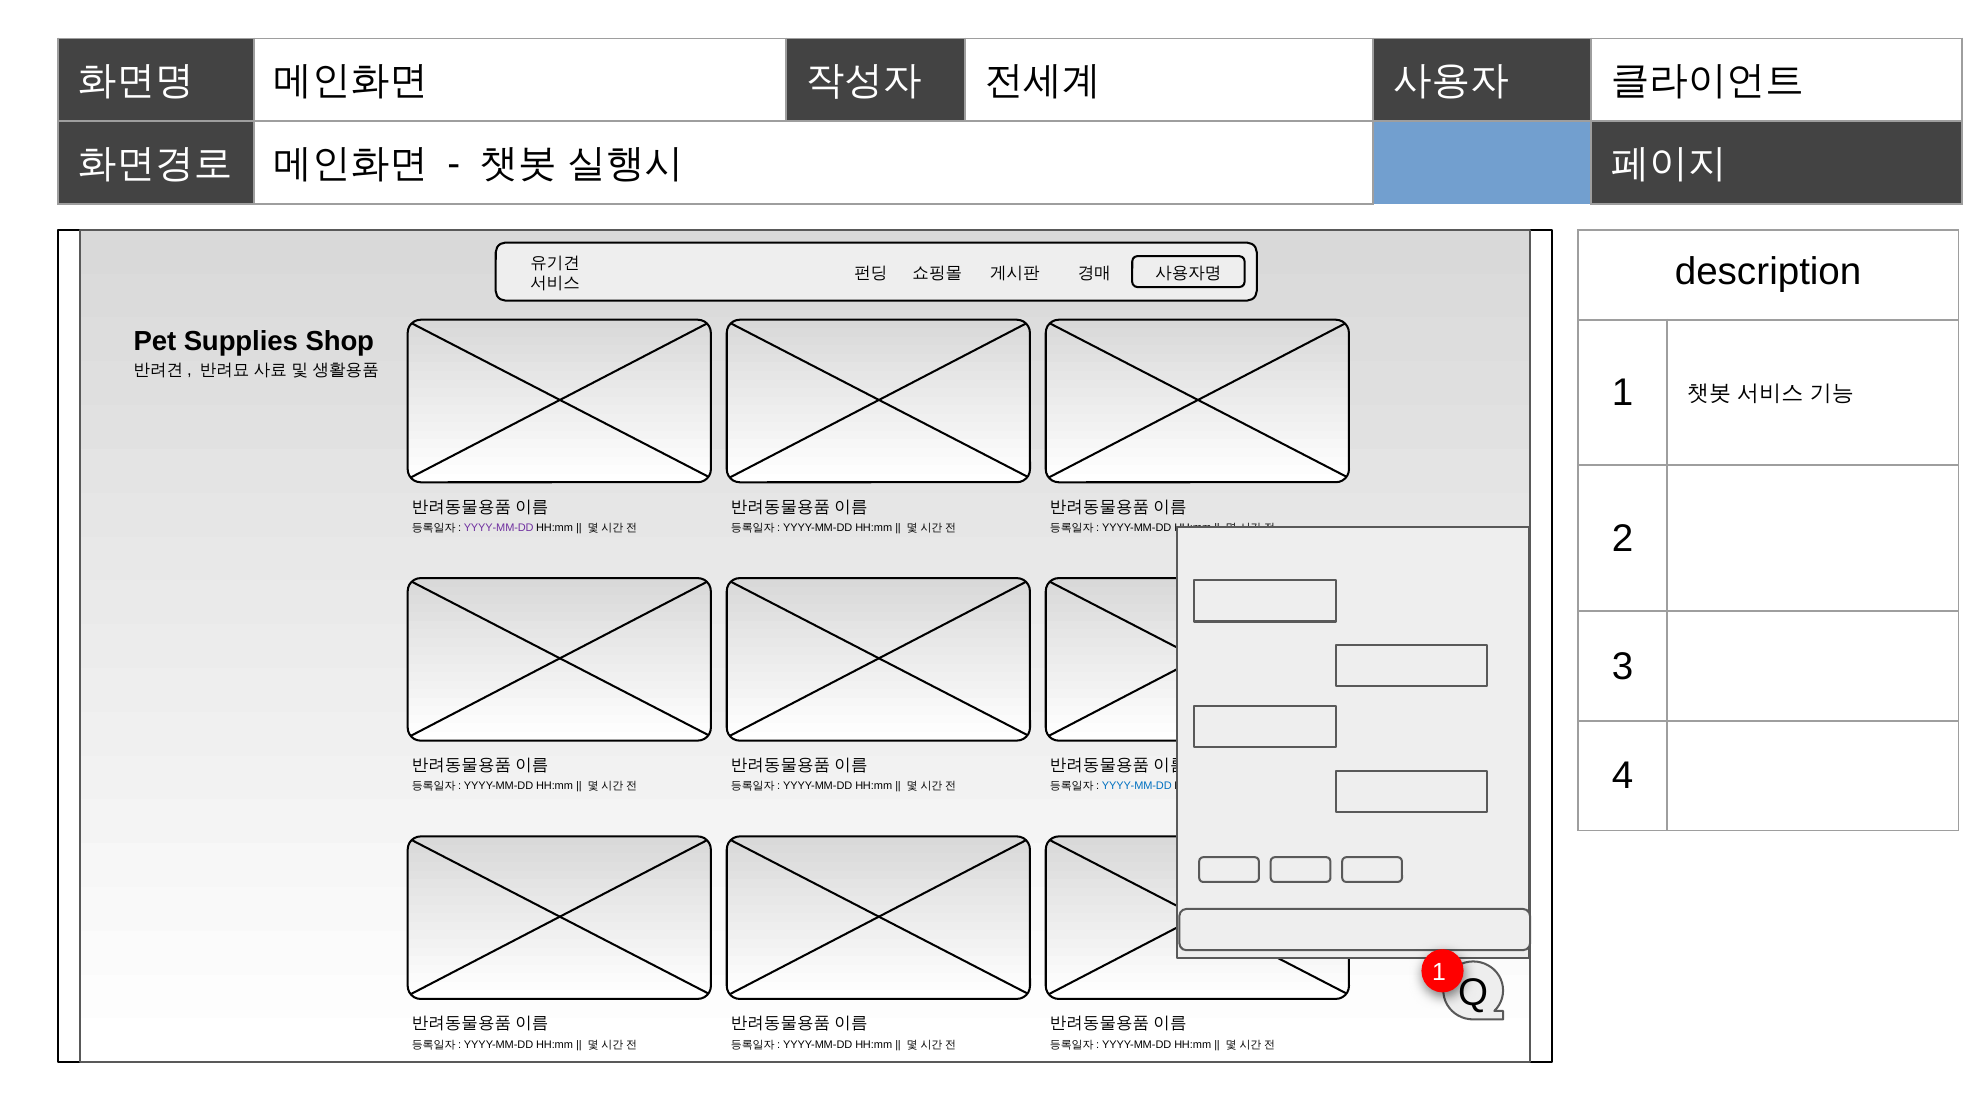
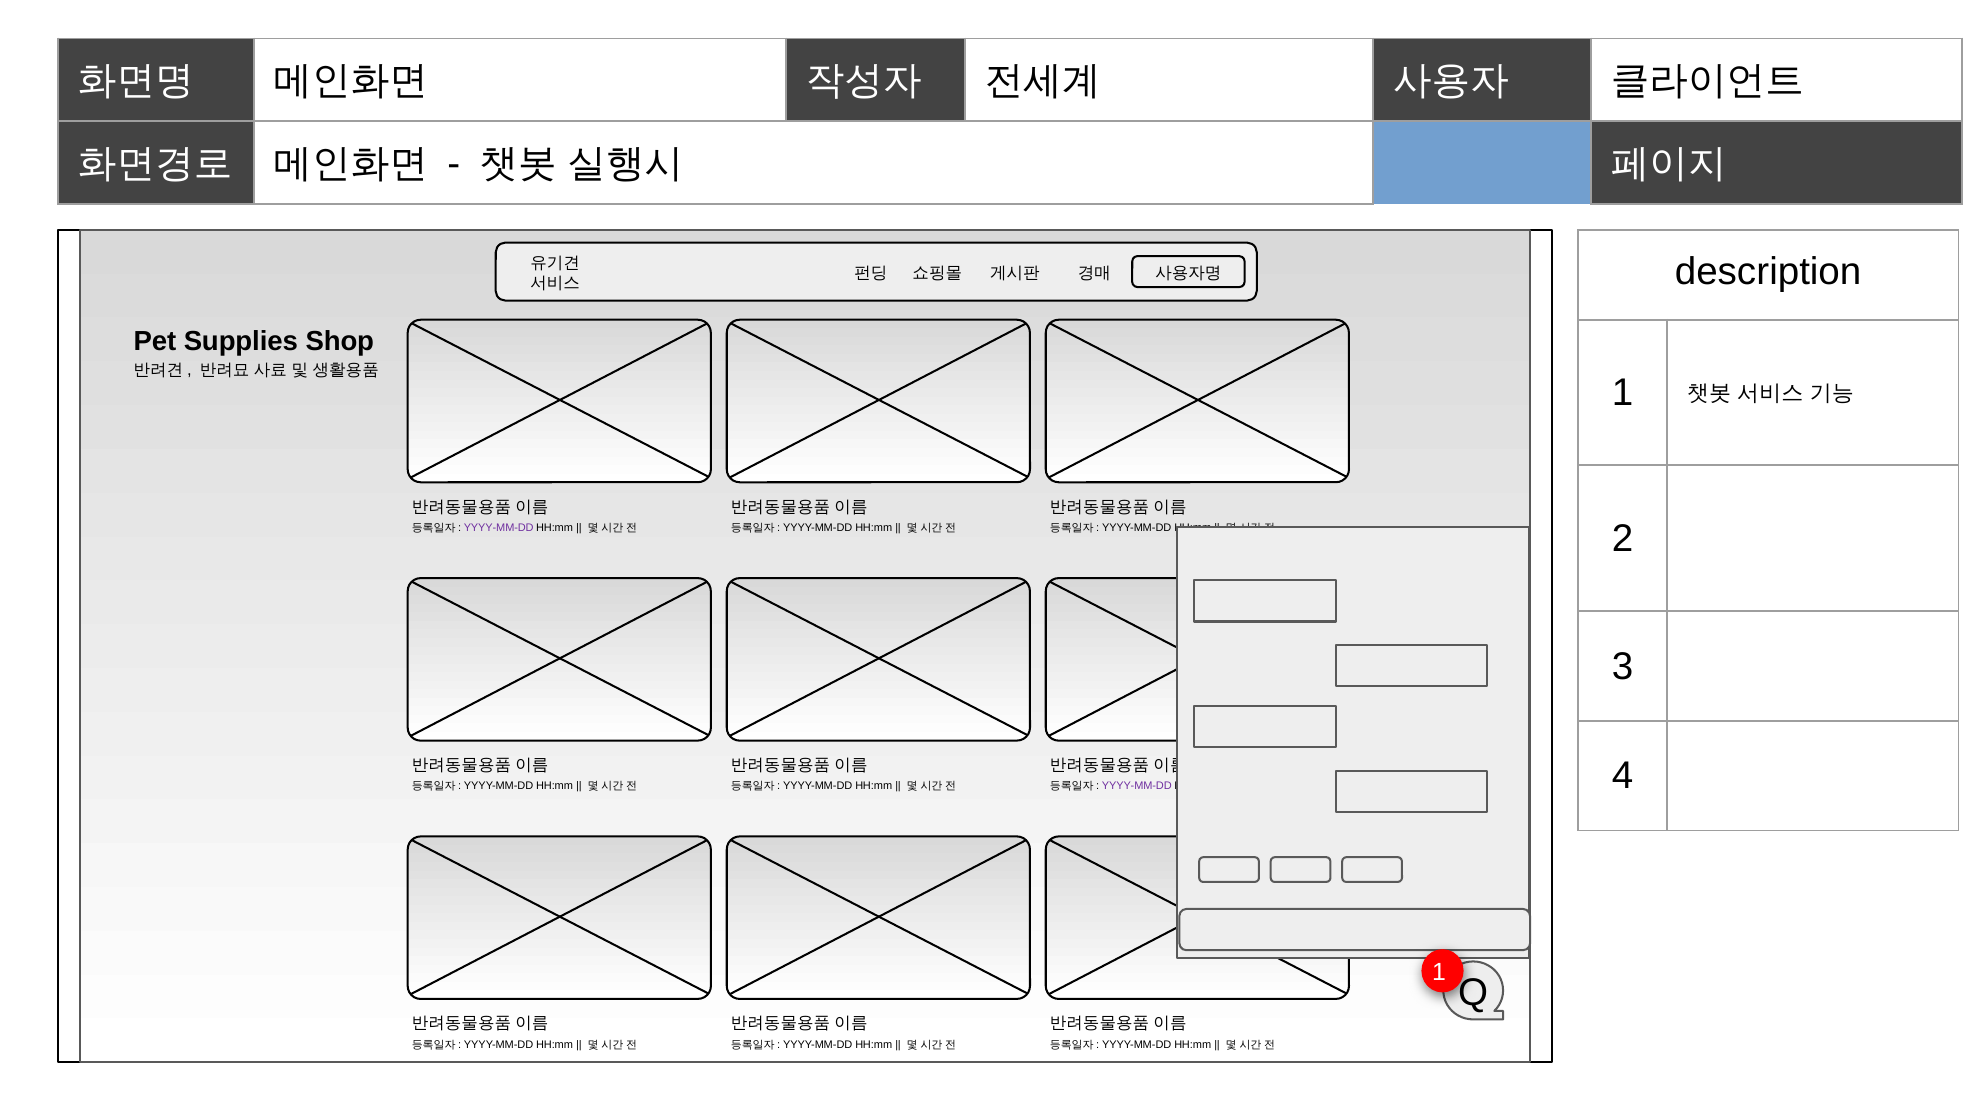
YYYY-MM-DD at (1137, 786) colour: blue -> purple
